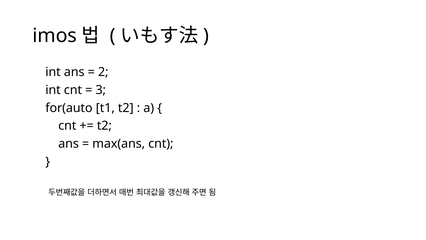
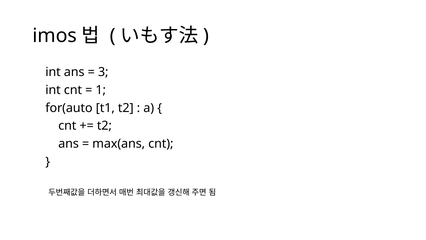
2: 2 -> 3
3: 3 -> 1
